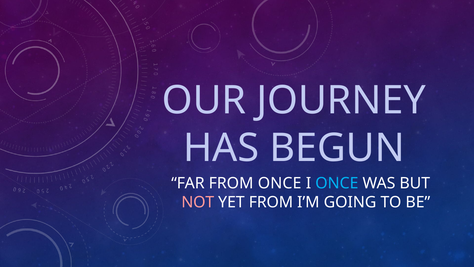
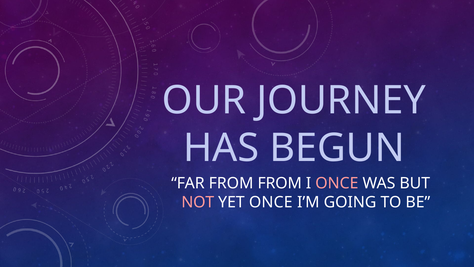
FROM ONCE: ONCE -> FROM
ONCE at (337, 183) colour: light blue -> pink
YET FROM: FROM -> ONCE
